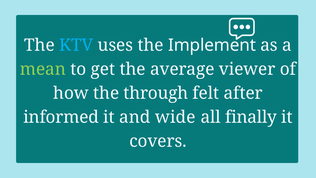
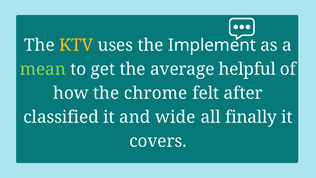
KTV colour: light blue -> yellow
viewer: viewer -> helpful
through: through -> chrome
informed: informed -> classified
